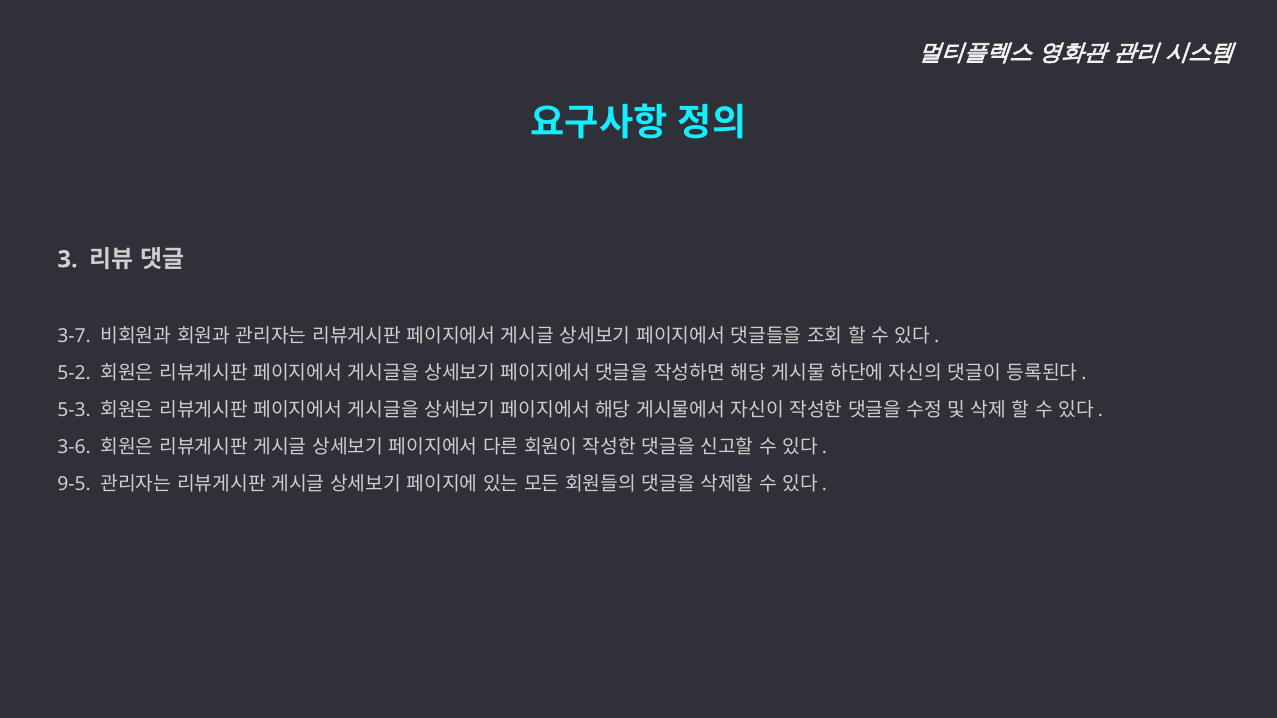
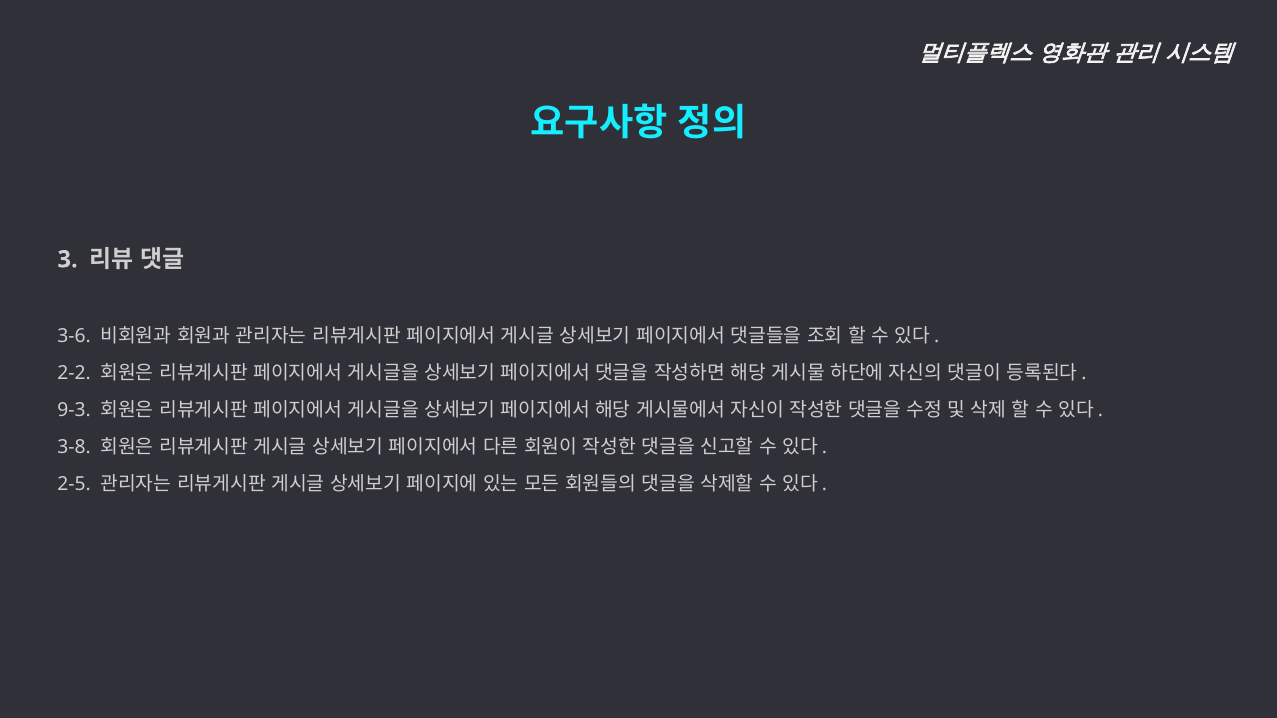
3-7: 3-7 -> 3-6
5-2: 5-2 -> 2-2
5-3: 5-3 -> 9-3
3-6: 3-6 -> 3-8
9-5: 9-5 -> 2-5
